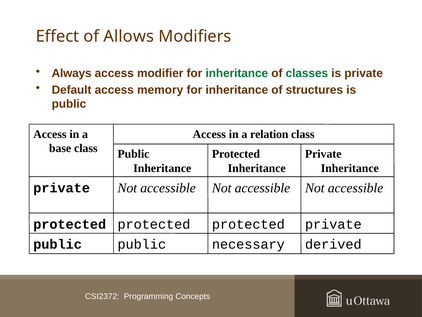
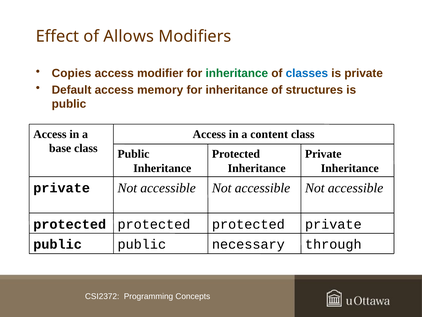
Always: Always -> Copies
classes colour: green -> blue
relation: relation -> content
derived: derived -> through
